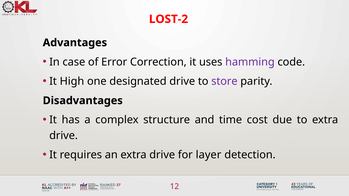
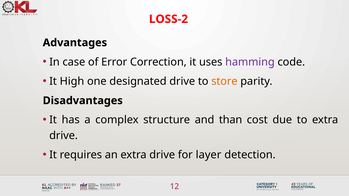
LOST-2: LOST-2 -> LOSS-2
store colour: purple -> orange
time: time -> than
